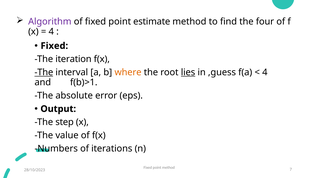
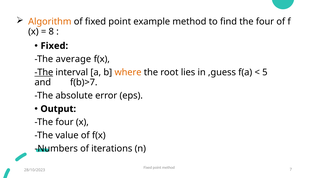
Algorithm colour: purple -> orange
estimate: estimate -> example
4 at (51, 32): 4 -> 8
iteration: iteration -> average
lies underline: present -> none
4 at (265, 72): 4 -> 5
f(b)>1: f(b)>1 -> f(b)>7
step at (65, 122): step -> four
